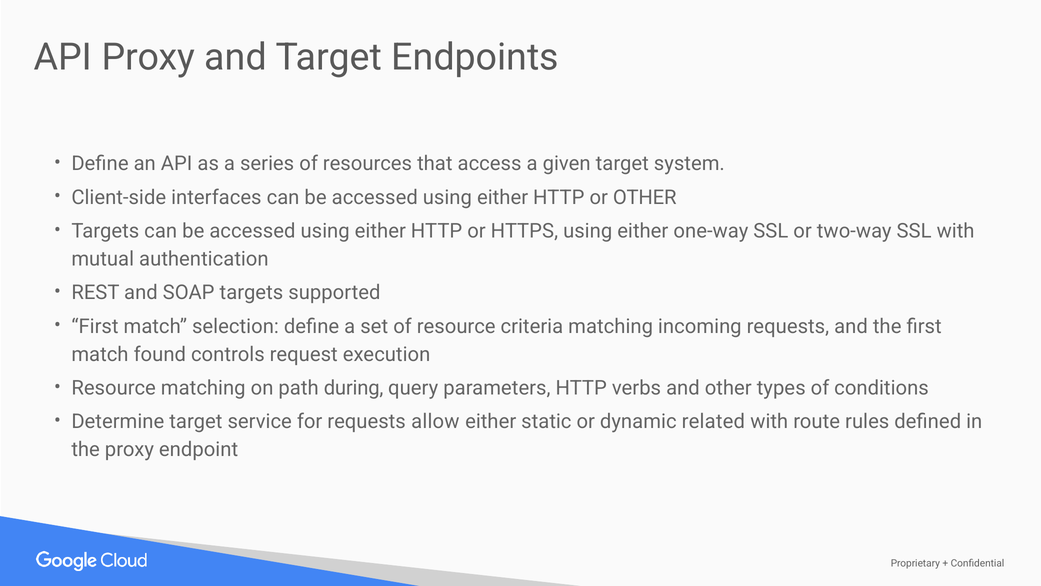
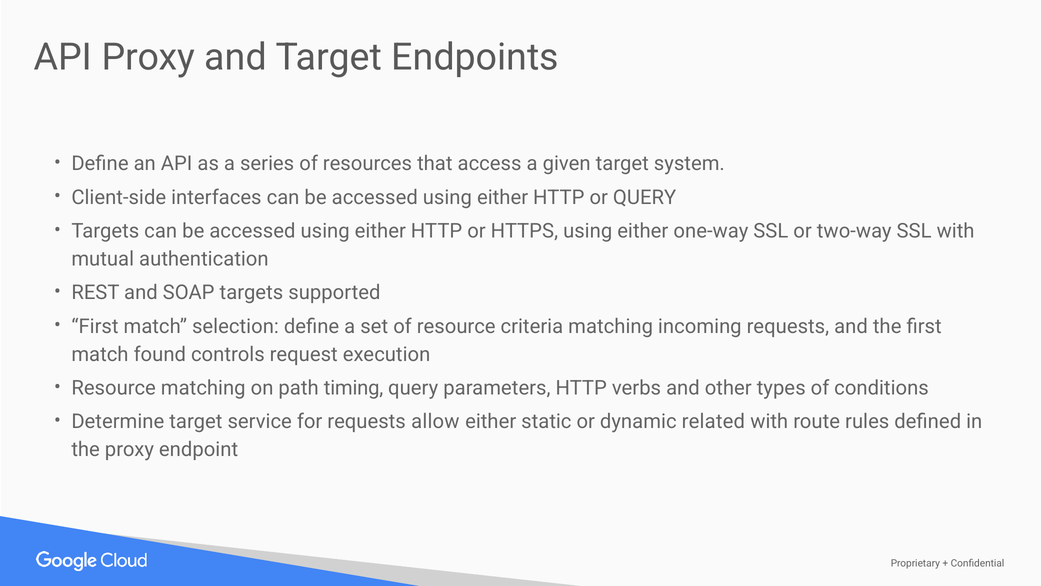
or OTHER: OTHER -> QUERY
during: during -> timing
